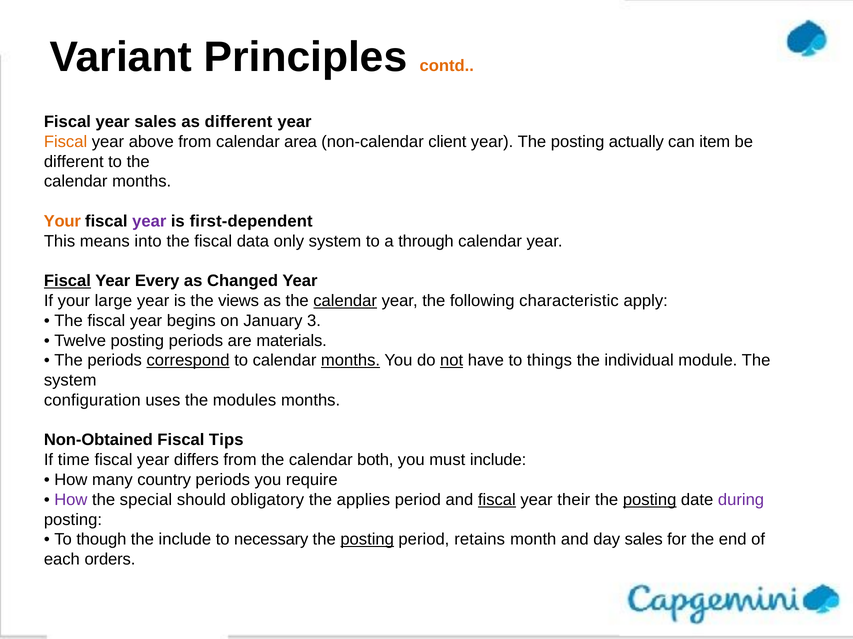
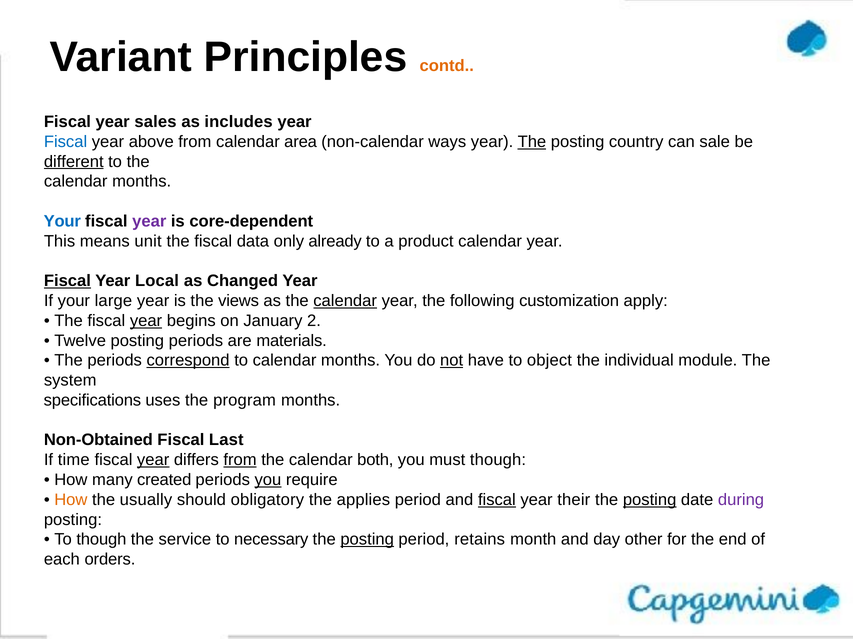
as different: different -> includes
Fiscal at (66, 142) colour: orange -> blue
client: client -> ways
The at (532, 142) underline: none -> present
actually: actually -> country
item: item -> sale
different at (74, 162) underline: none -> present
Your at (62, 221) colour: orange -> blue
first-dependent: first-dependent -> core-dependent
into: into -> unit
only system: system -> already
through: through -> product
Every: Every -> Local
characteristic: characteristic -> customization
year at (146, 321) underline: none -> present
3: 3 -> 2
months at (351, 361) underline: present -> none
things: things -> object
configuration: configuration -> specifications
modules: modules -> program
Tips: Tips -> Last
year at (153, 460) underline: none -> present
from at (240, 460) underline: none -> present
must include: include -> though
country: country -> created
you at (268, 480) underline: none -> present
How at (71, 500) colour: purple -> orange
special: special -> usually
the include: include -> service
day sales: sales -> other
